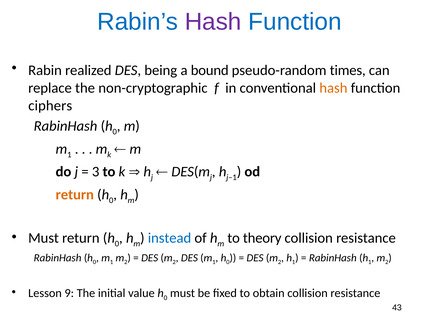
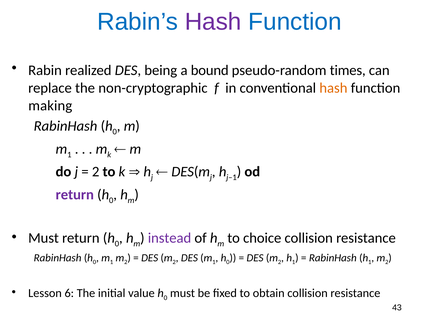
ciphers: ciphers -> making
3 at (96, 172): 3 -> 2
return at (75, 195) colour: orange -> purple
instead colour: blue -> purple
theory: theory -> choice
9: 9 -> 6
